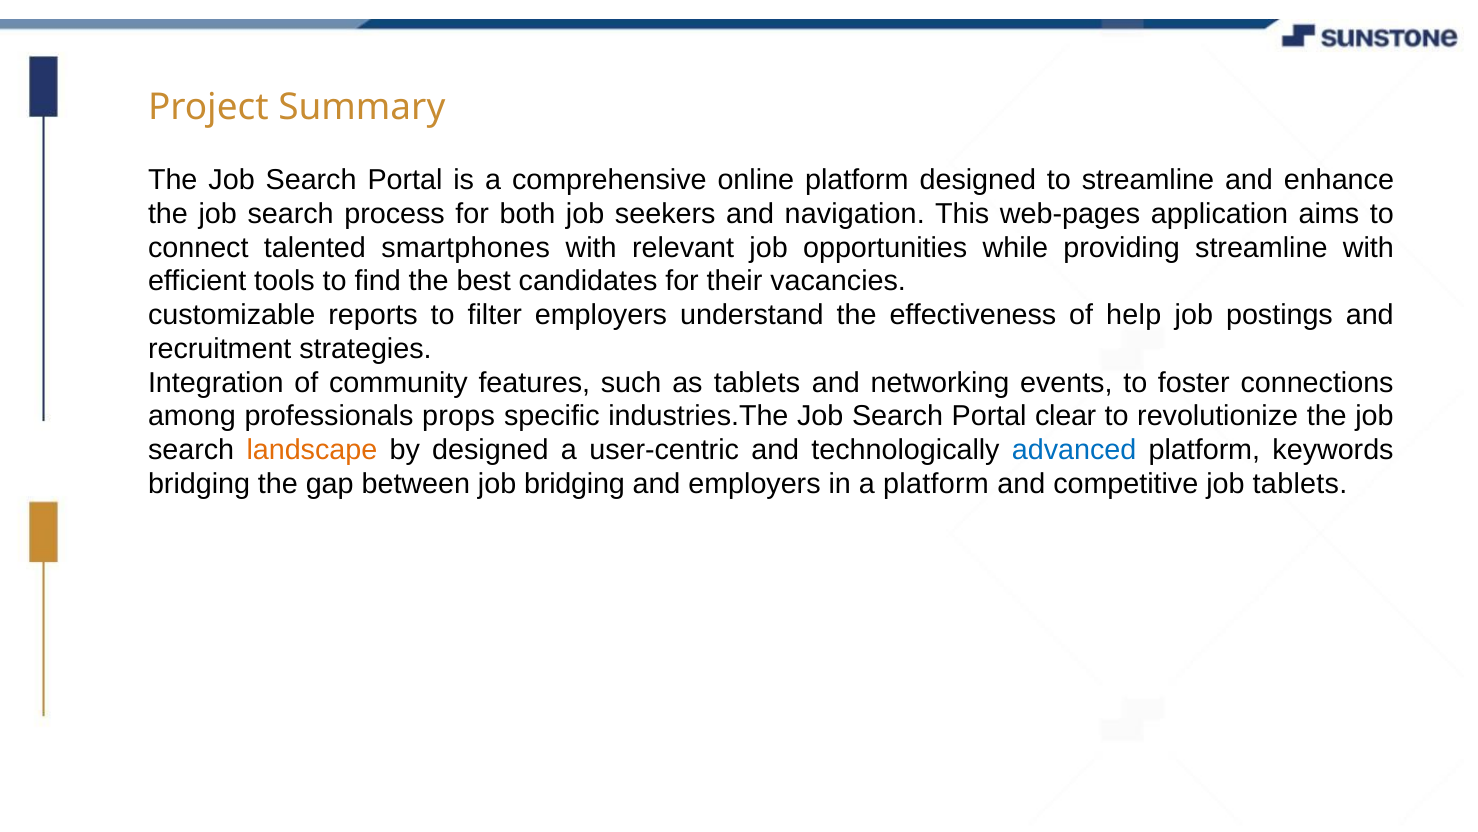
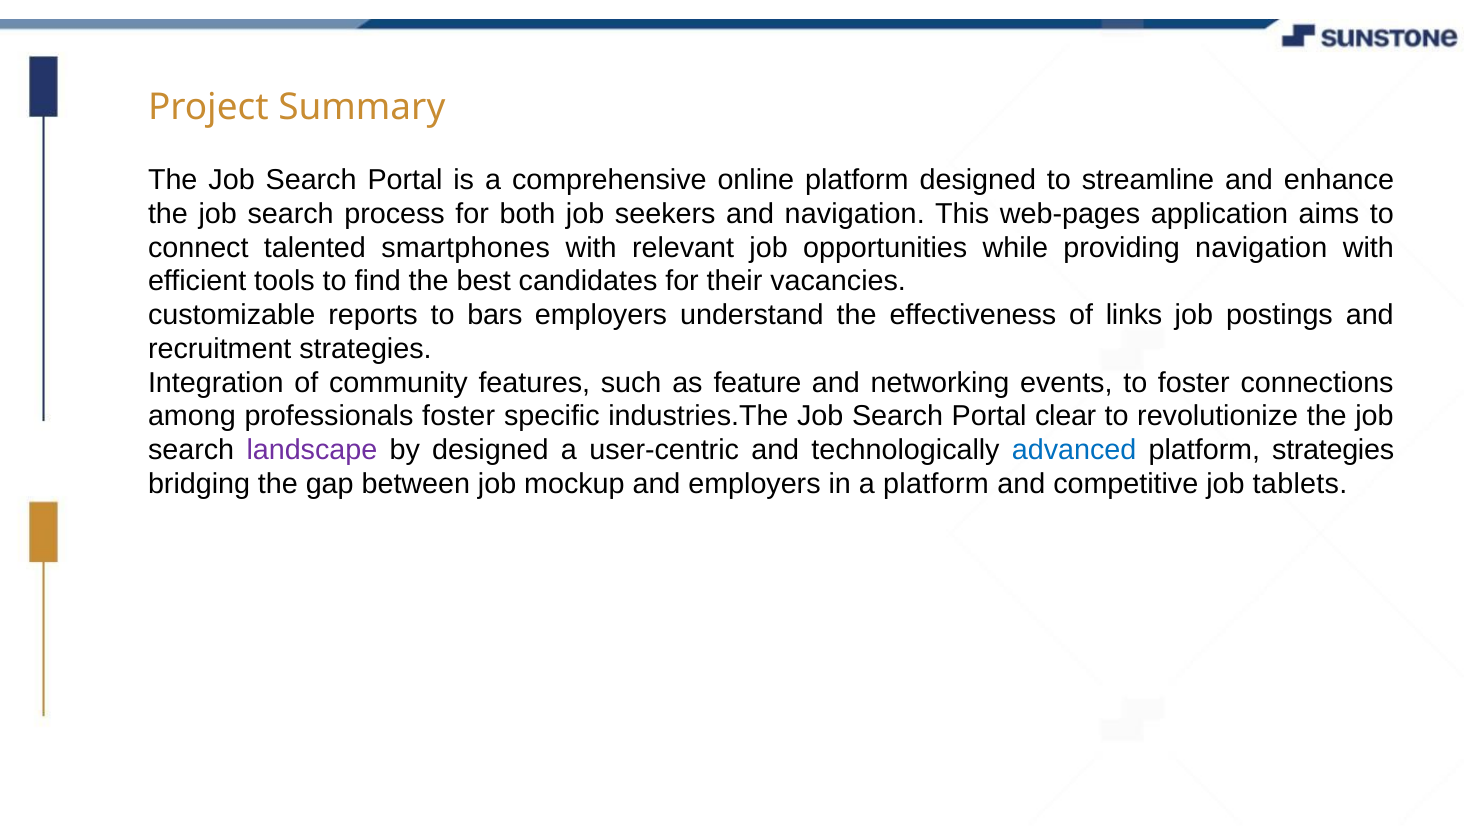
providing streamline: streamline -> navigation
filter: filter -> bars
help: help -> links
as tablets: tablets -> feature
professionals props: props -> foster
landscape colour: orange -> purple
platform keywords: keywords -> strategies
job bridging: bridging -> mockup
